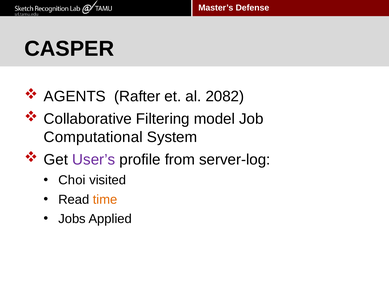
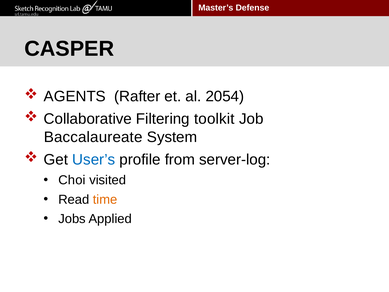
2082: 2082 -> 2054
model: model -> toolkit
Computational: Computational -> Baccalaureate
User’s colour: purple -> blue
